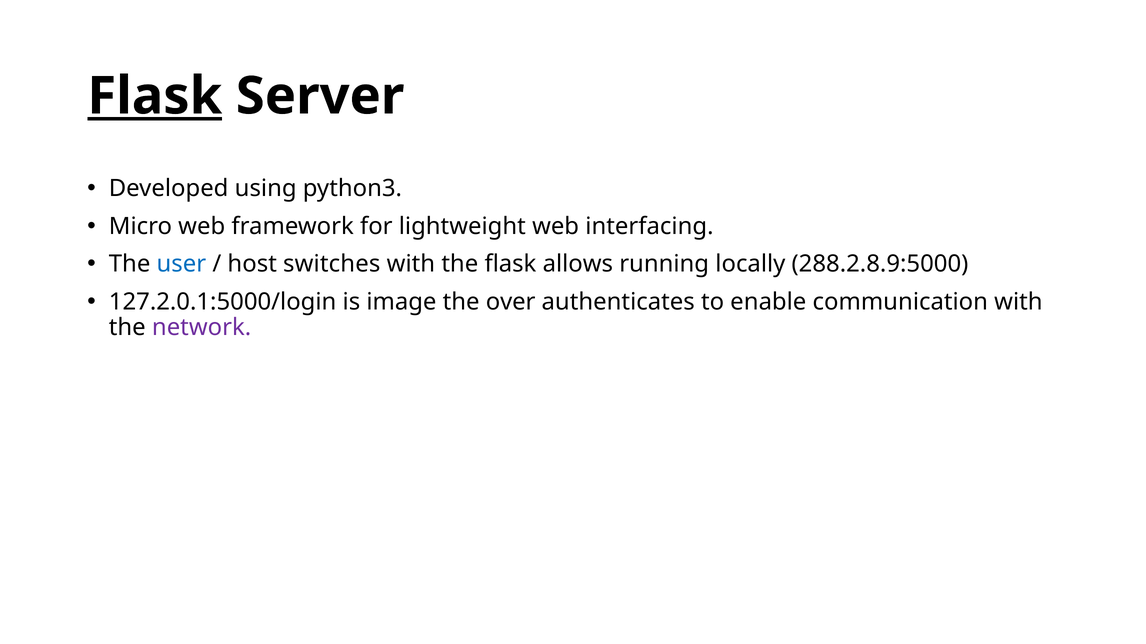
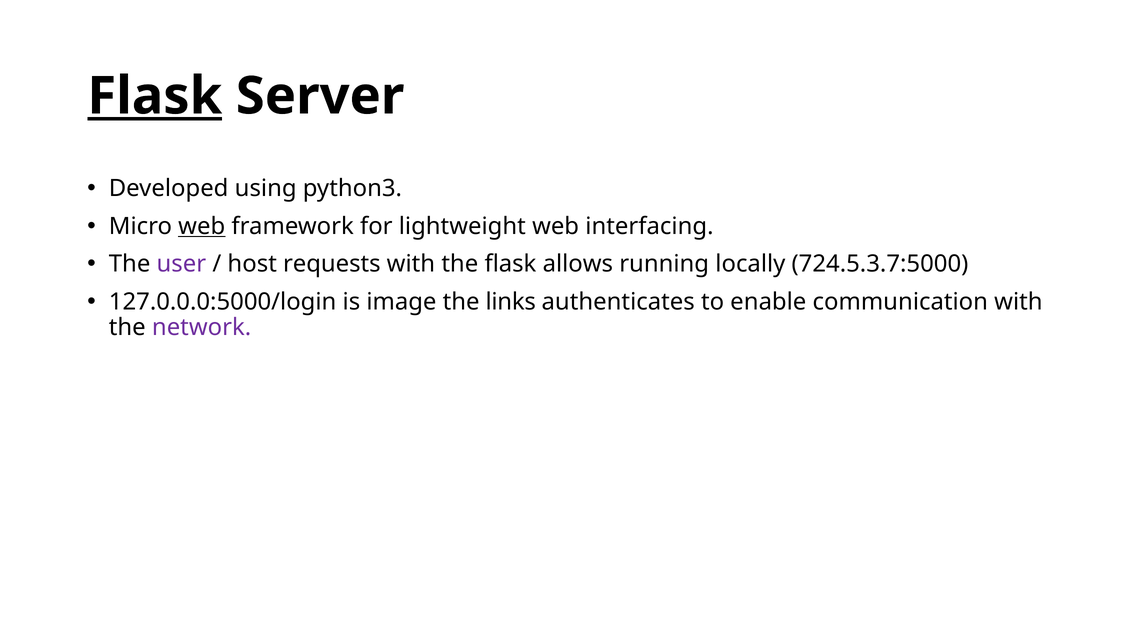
web at (202, 226) underline: none -> present
user colour: blue -> purple
switches: switches -> requests
288.2.8.9:5000: 288.2.8.9:5000 -> 724.5.3.7:5000
127.2.0.1:5000/login: 127.2.0.1:5000/login -> 127.0.0.0:5000/login
over: over -> links
